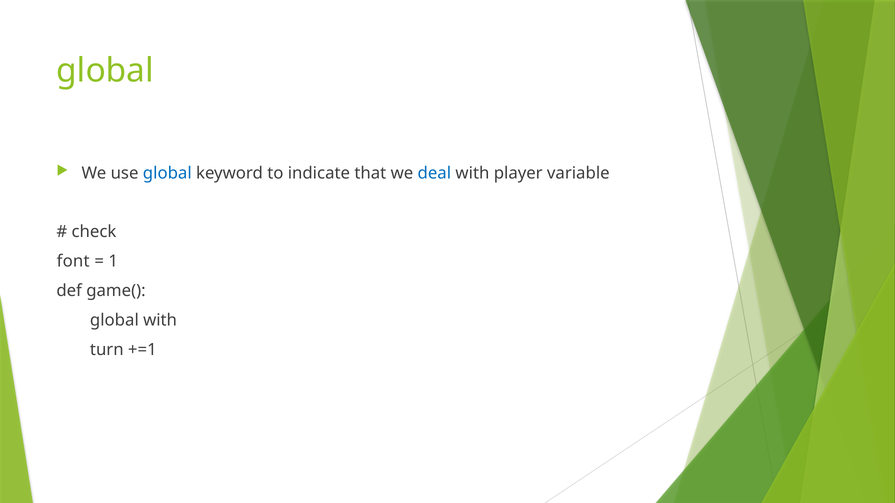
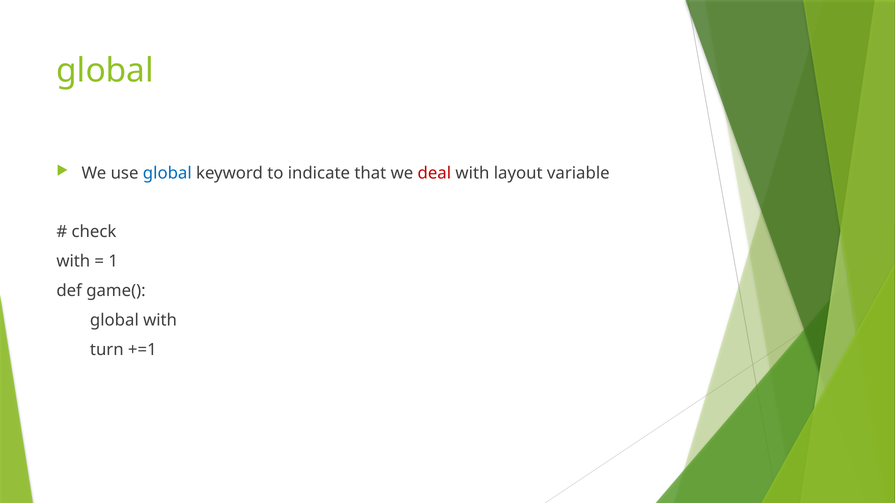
deal colour: blue -> red
player: player -> layout
font at (73, 262): font -> with
